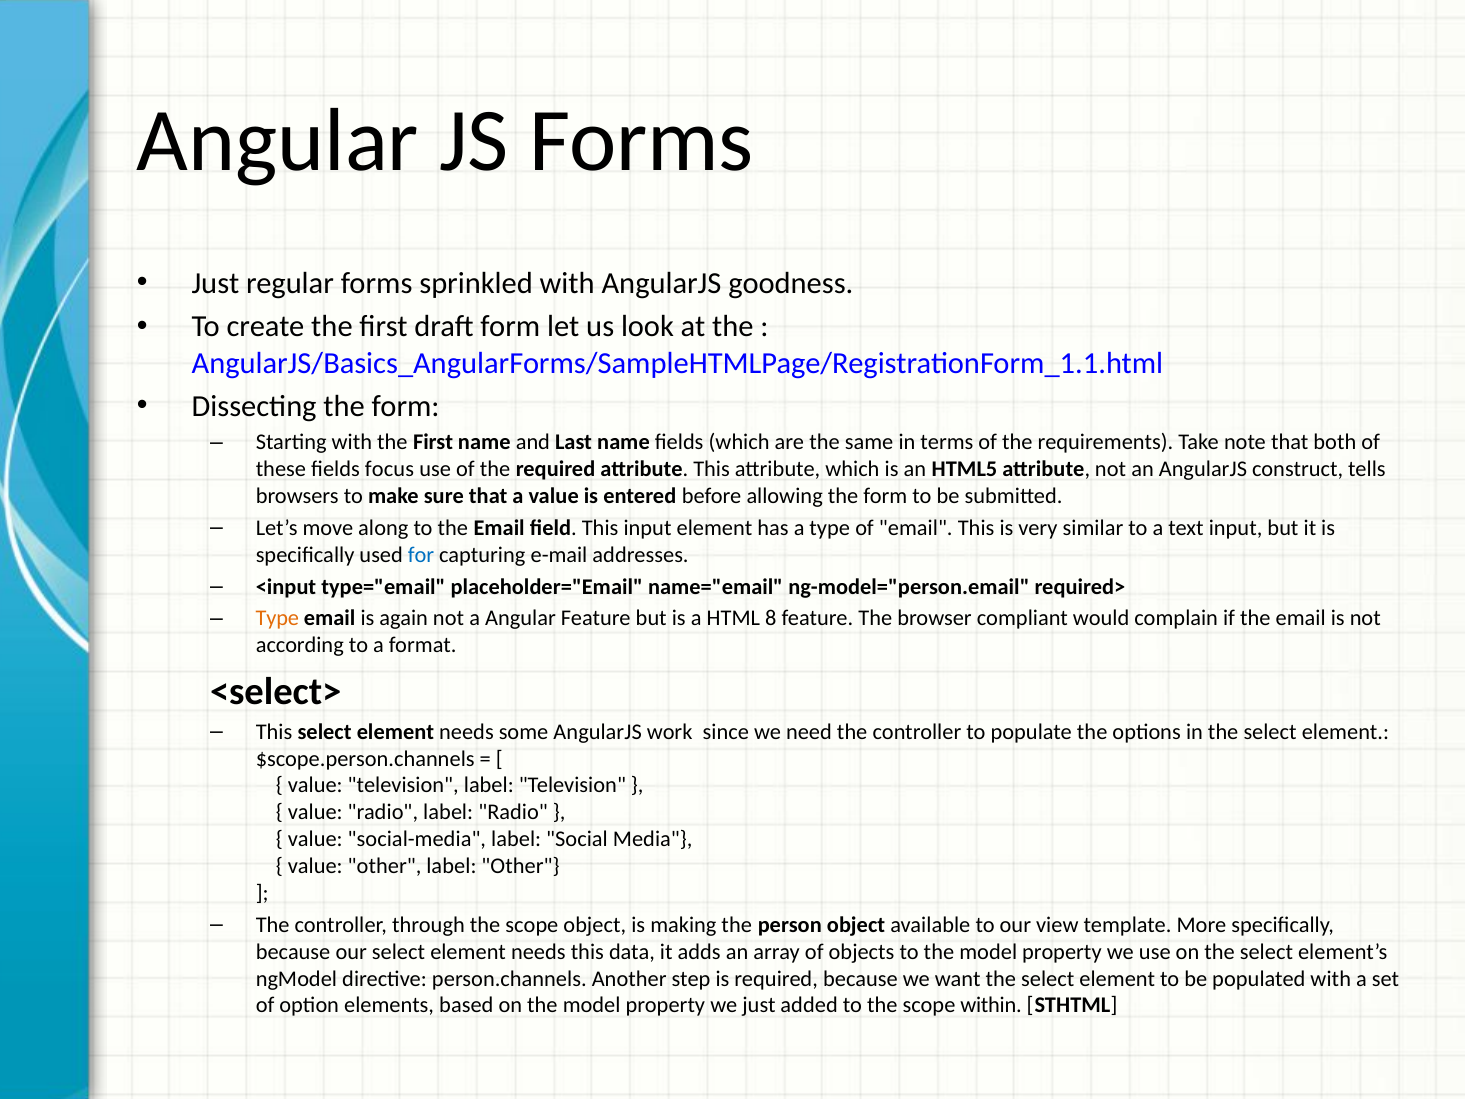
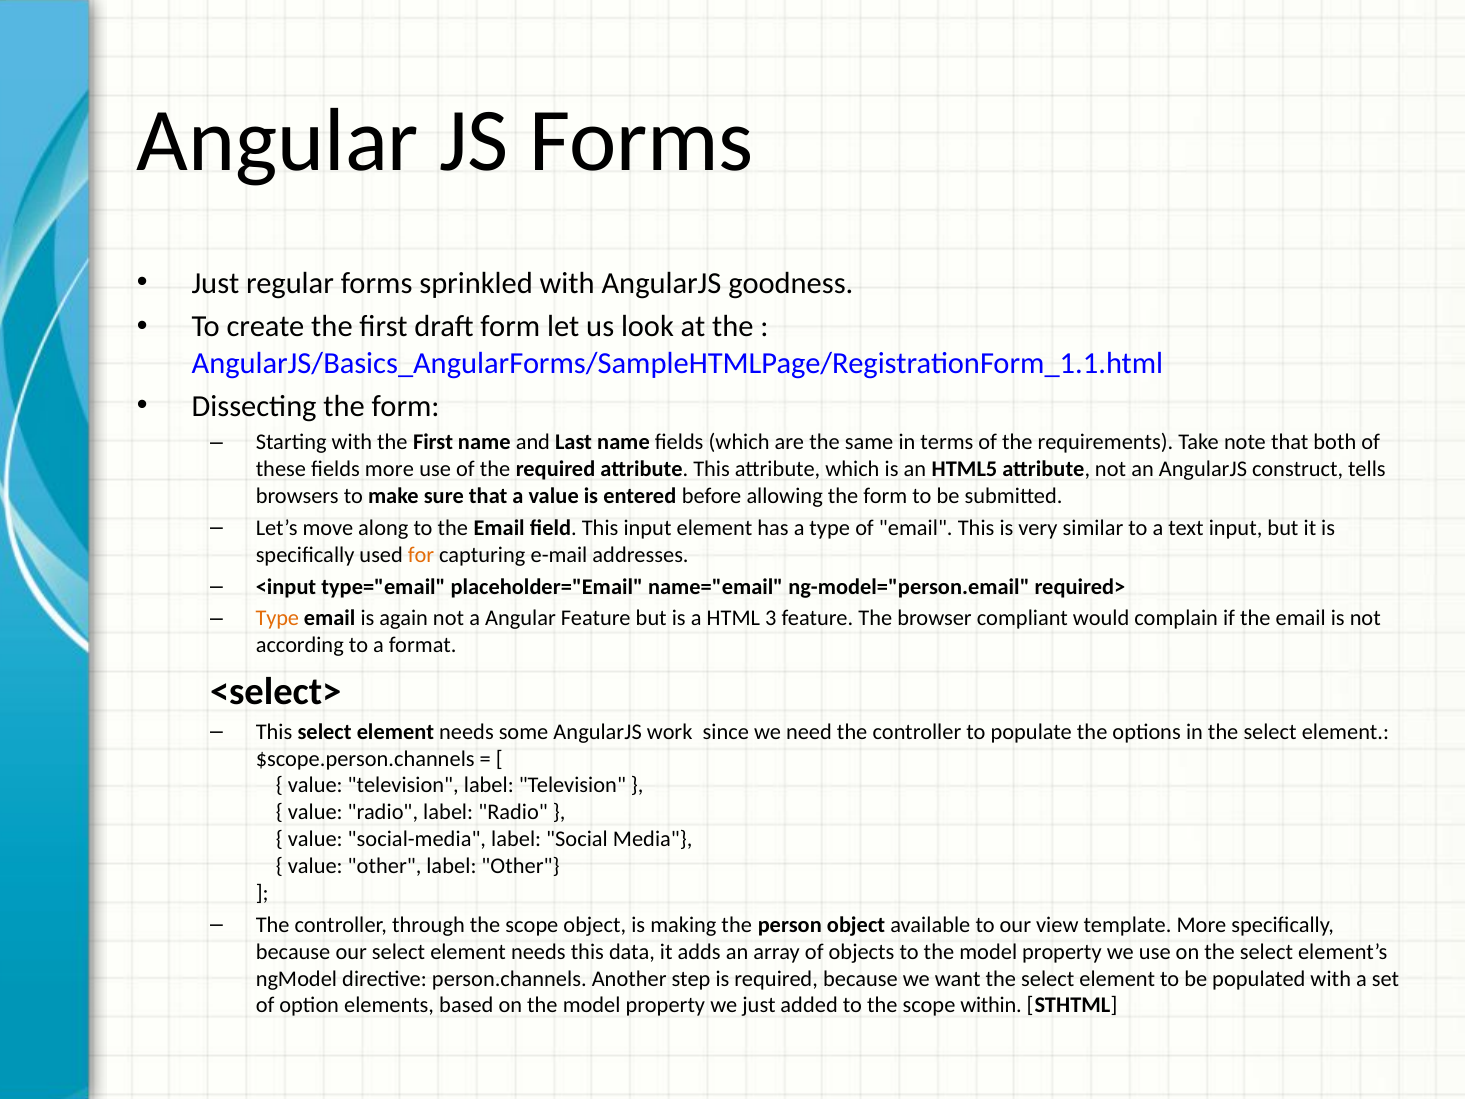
fields focus: focus -> more
for colour: blue -> orange
8: 8 -> 3
